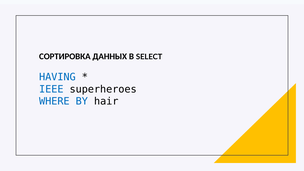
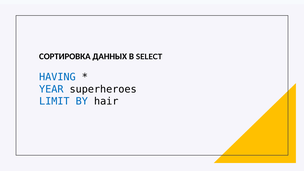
IEEE: IEEE -> YEAR
WHERE: WHERE -> LIMIT
